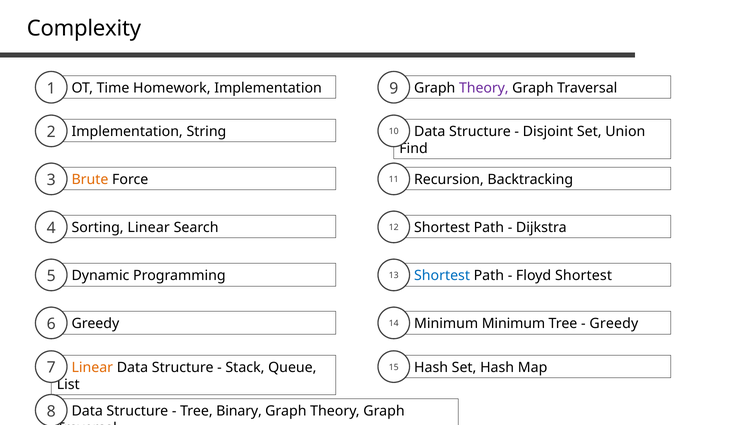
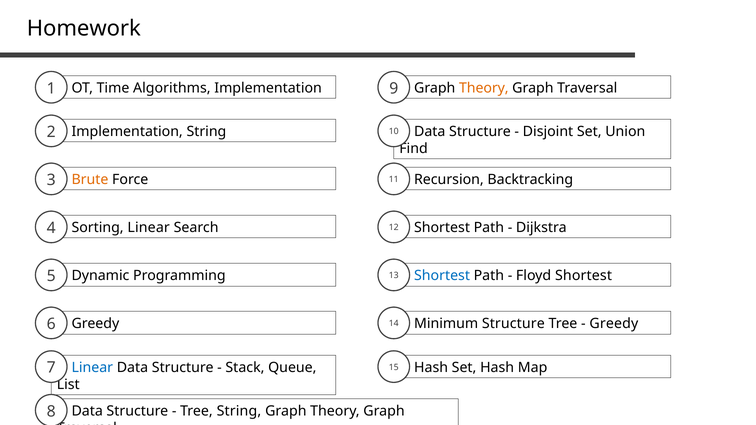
Complexity: Complexity -> Homework
Homework: Homework -> Algorithms
Theory at (484, 88) colour: purple -> orange
Minimum Minimum: Minimum -> Structure
Linear at (92, 368) colour: orange -> blue
Tree Binary: Binary -> String
